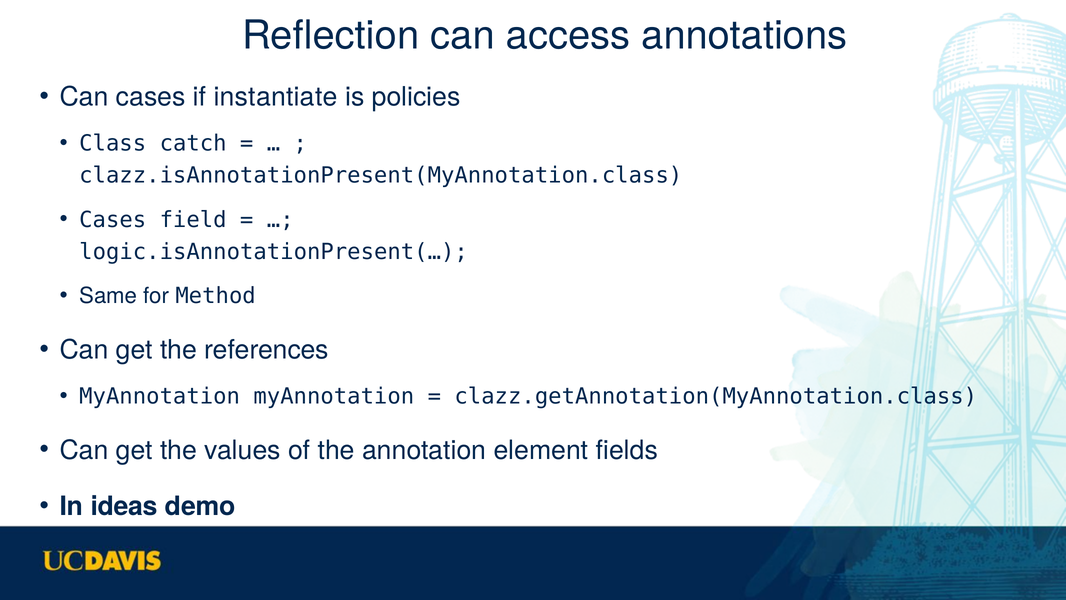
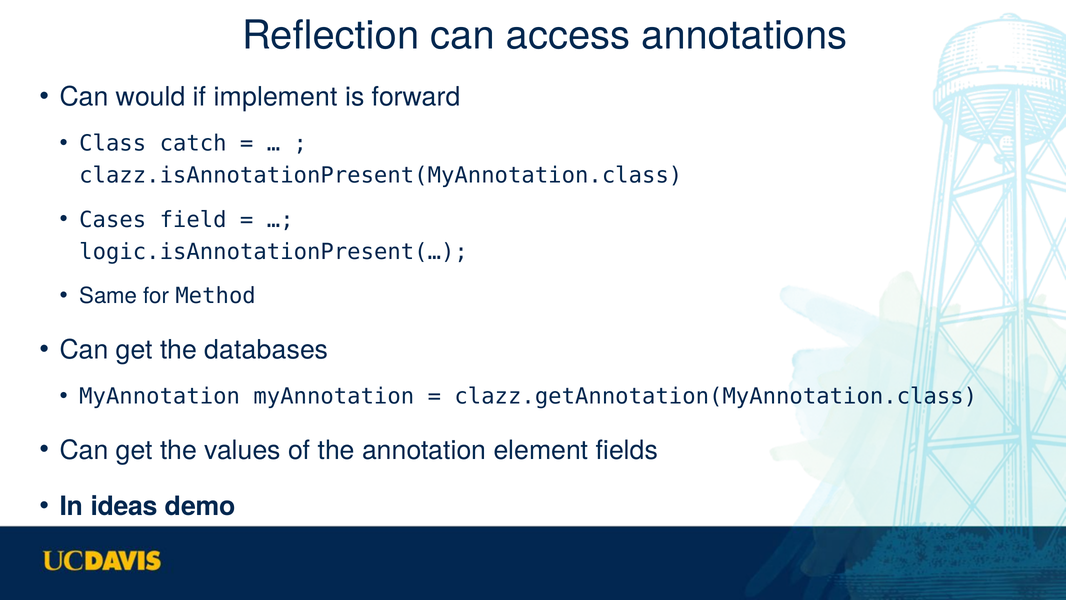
Can cases: cases -> would
instantiate: instantiate -> implement
policies: policies -> forward
references: references -> databases
